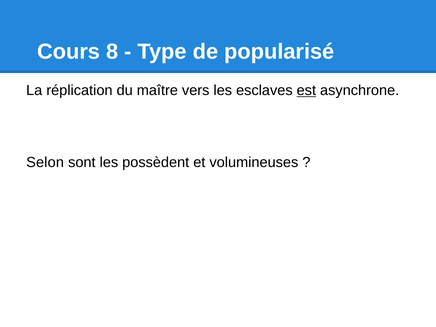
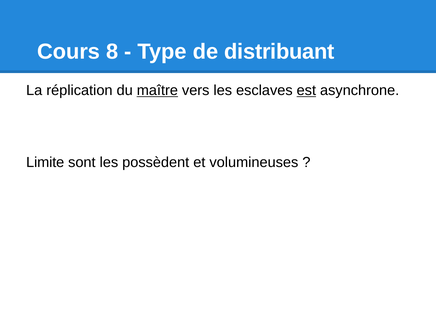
popularisé: popularisé -> distribuant
maître underline: none -> present
Selon: Selon -> Limite
